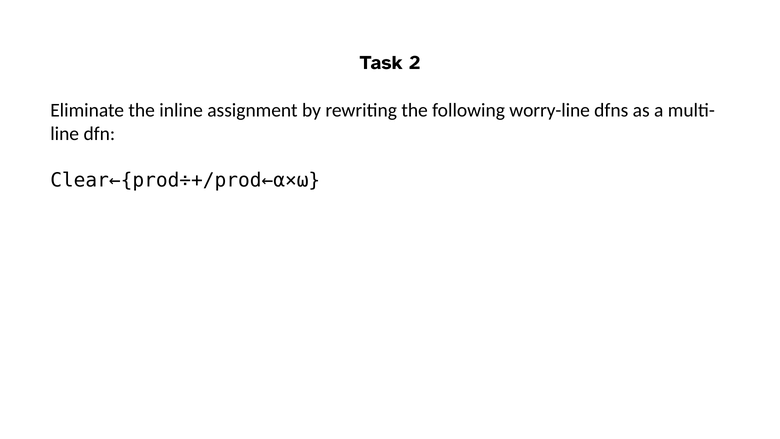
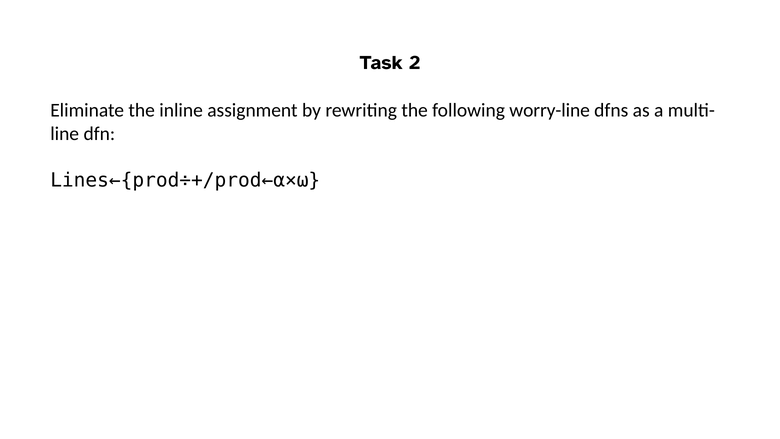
Clear←{prod÷+/prod←⍺×⍵: Clear←{prod÷+/prod←⍺×⍵ -> Lines←{prod÷+/prod←⍺×⍵
